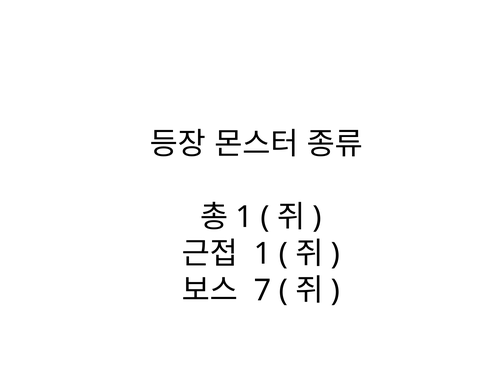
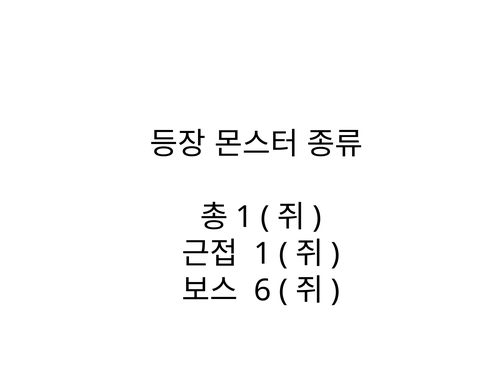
7: 7 -> 6
